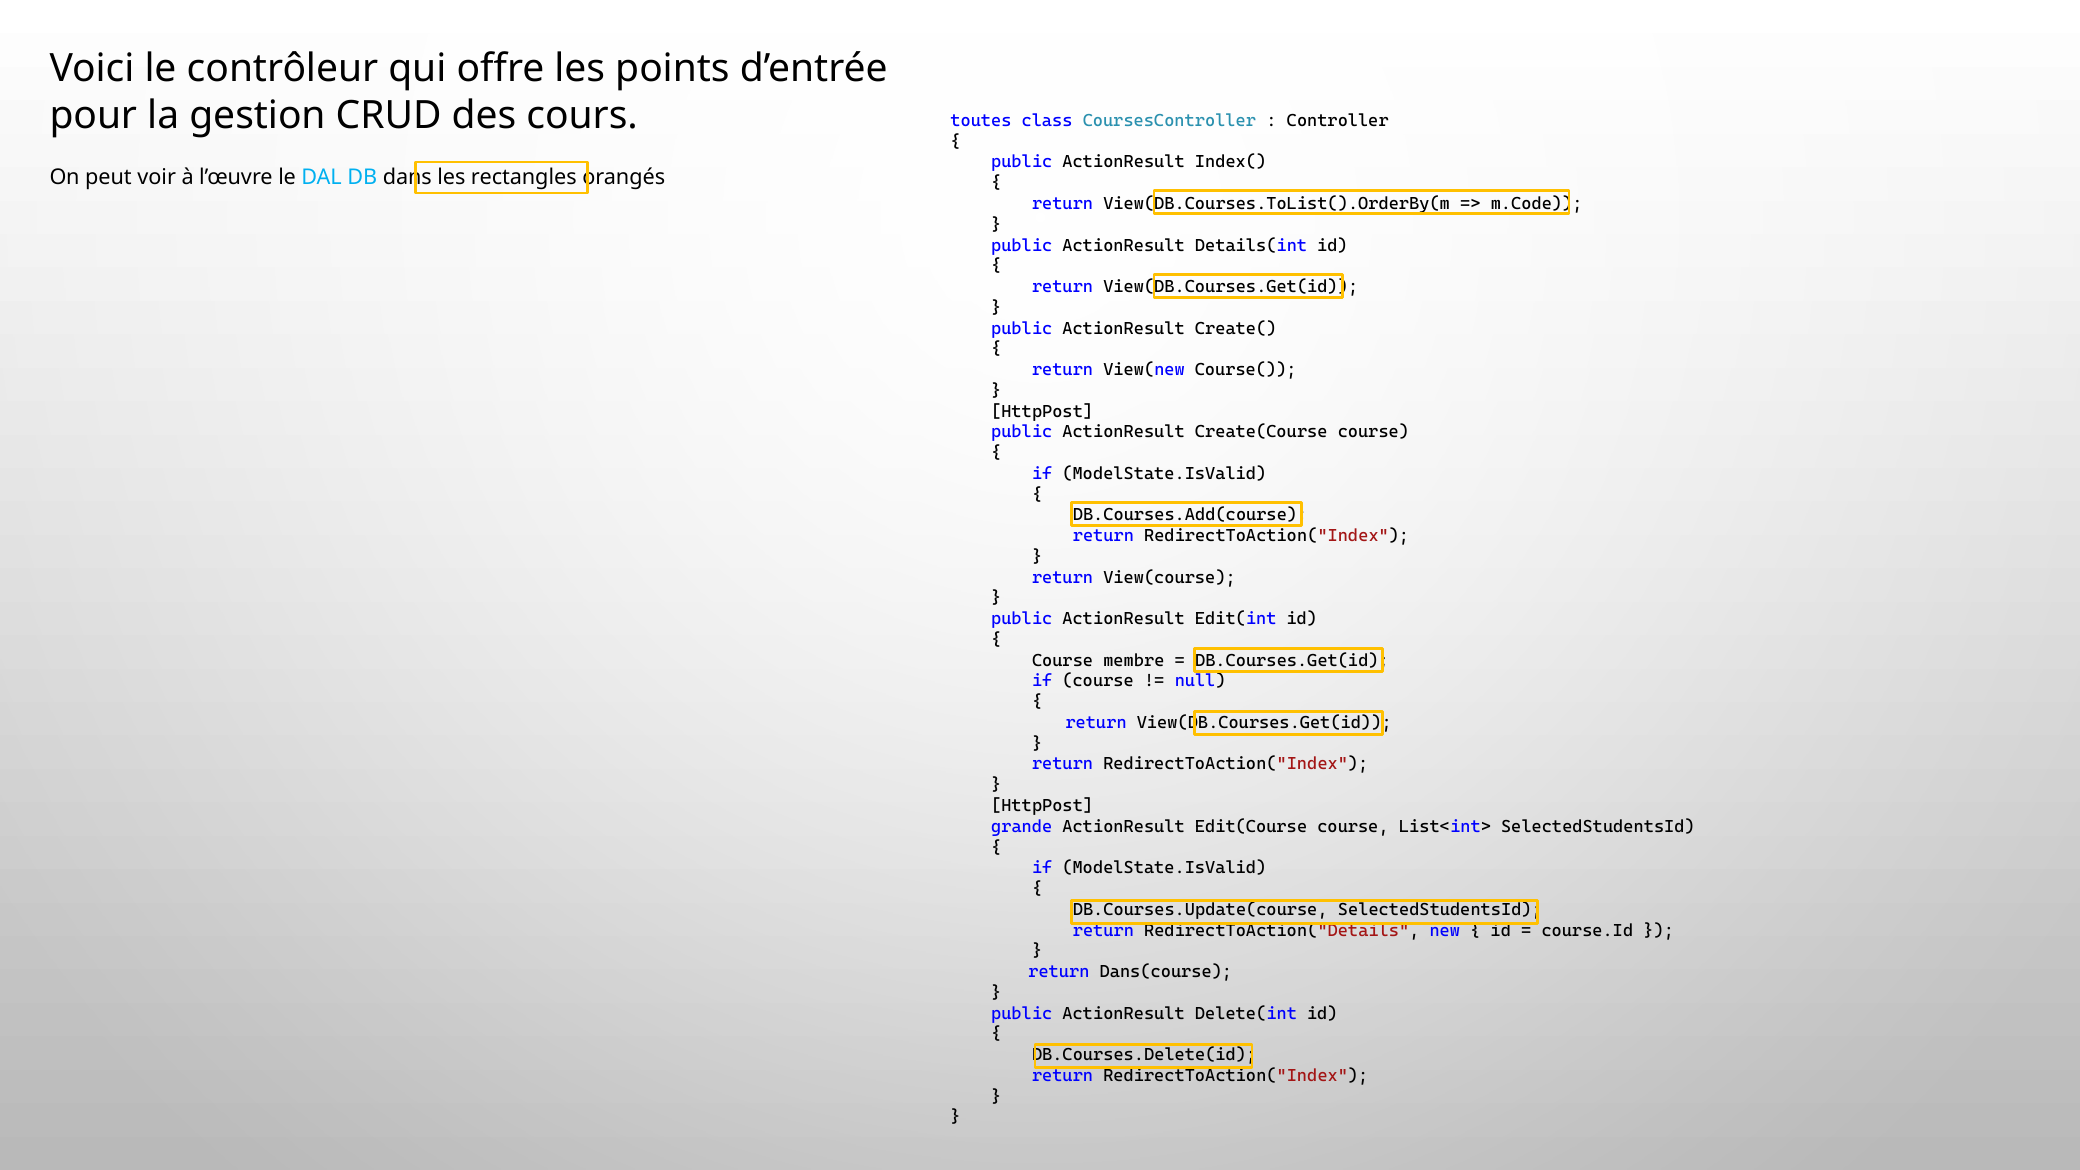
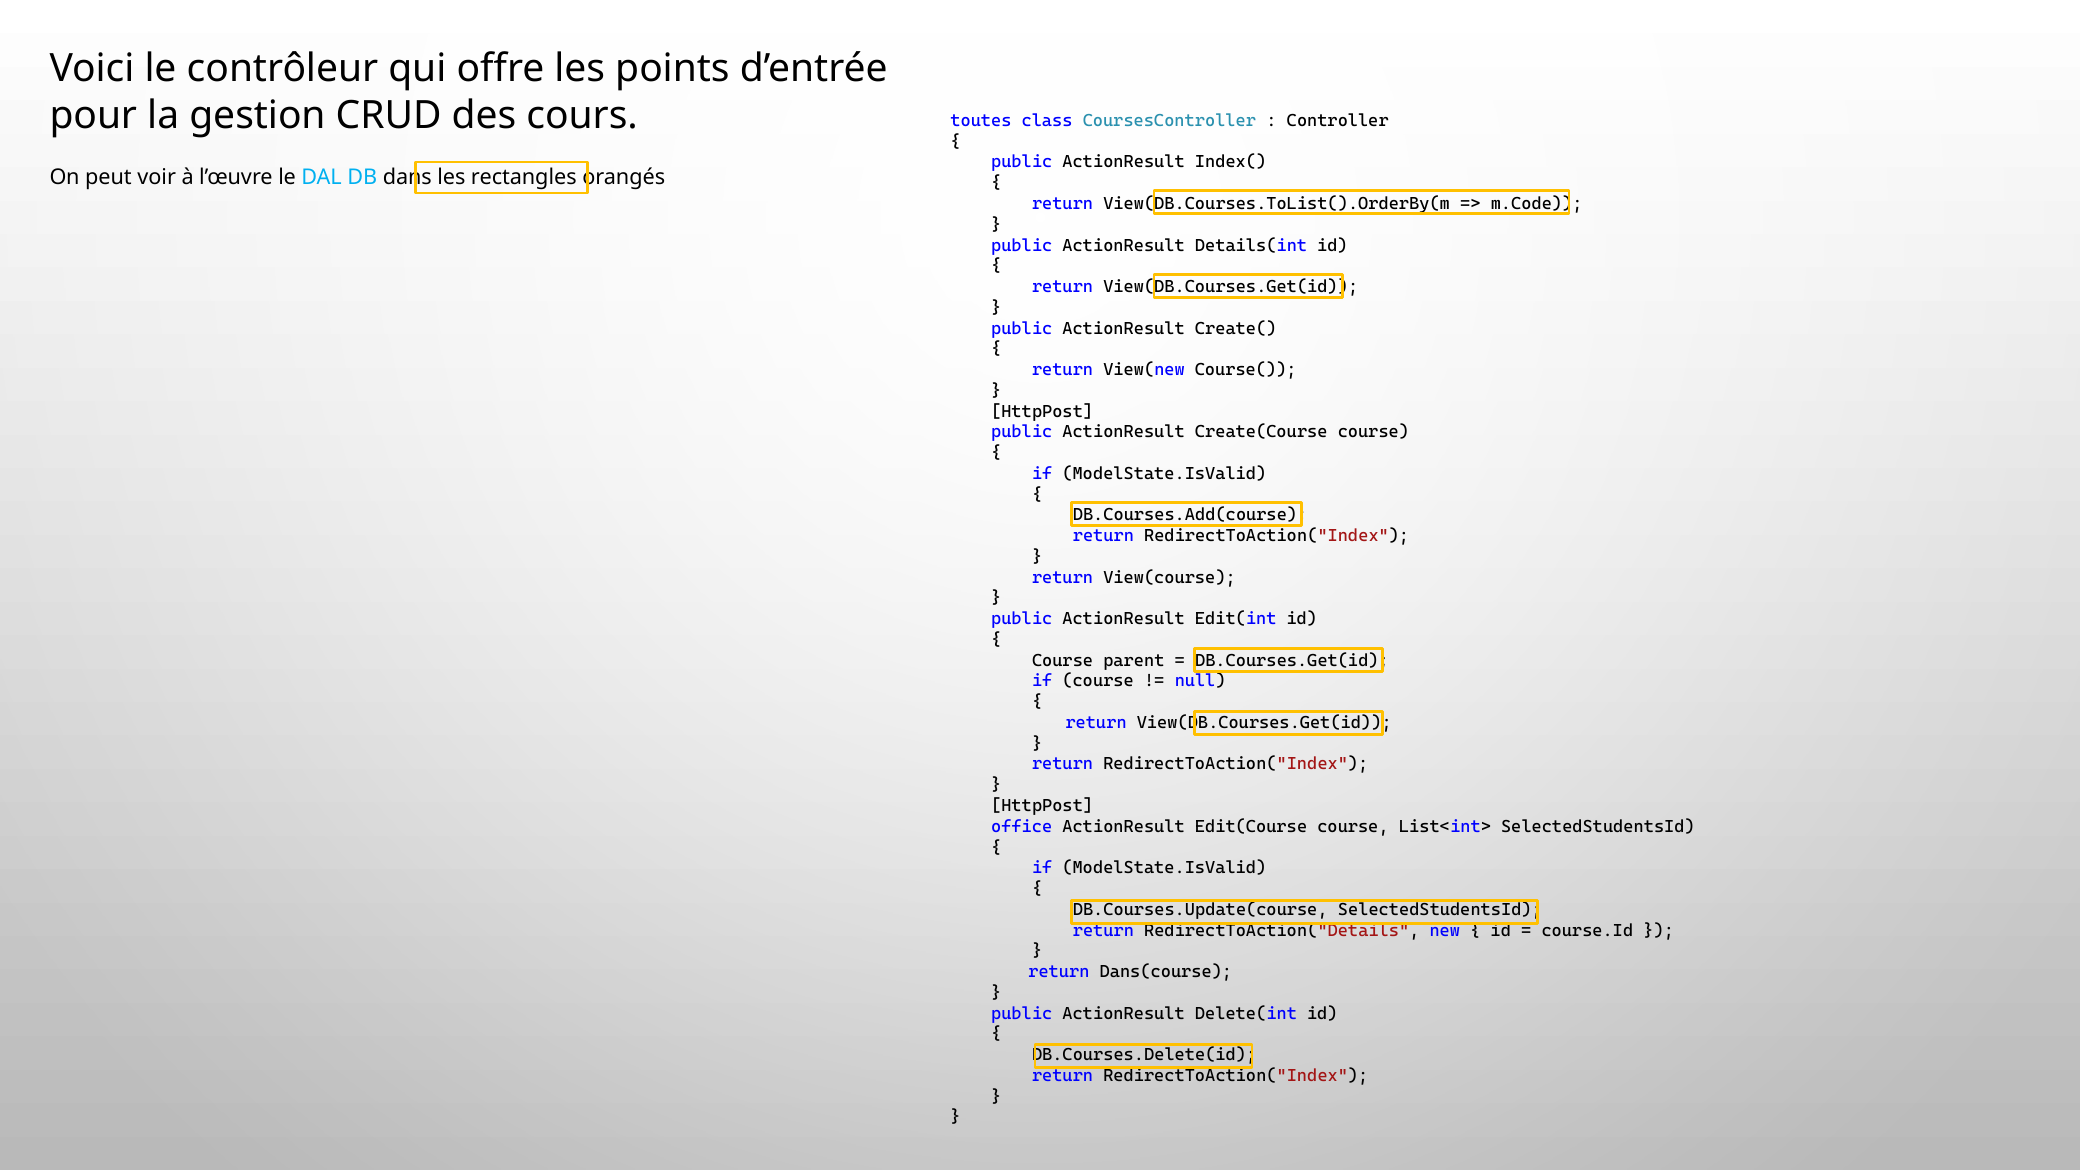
membre: membre -> parent
grande: grande -> office
